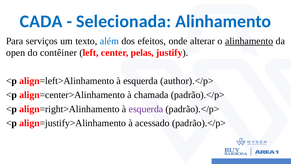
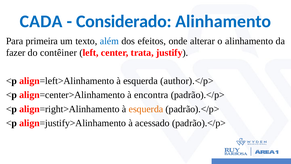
Selecionada: Selecionada -> Considerado
serviços: serviços -> primeira
alinhamento at (249, 41) underline: present -> none
open: open -> fazer
pelas: pelas -> trata
chamada: chamada -> encontra
esquerda at (146, 109) colour: purple -> orange
